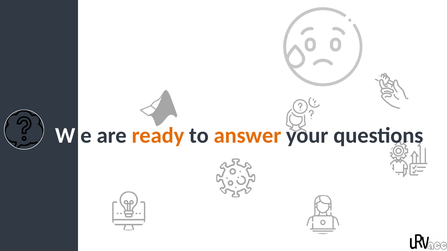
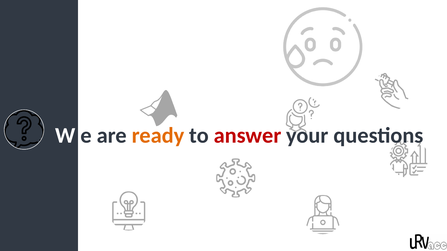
answer colour: orange -> red
